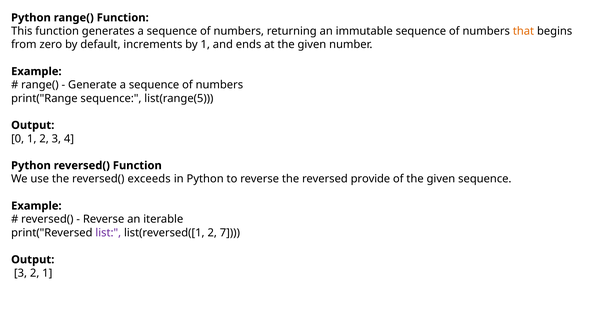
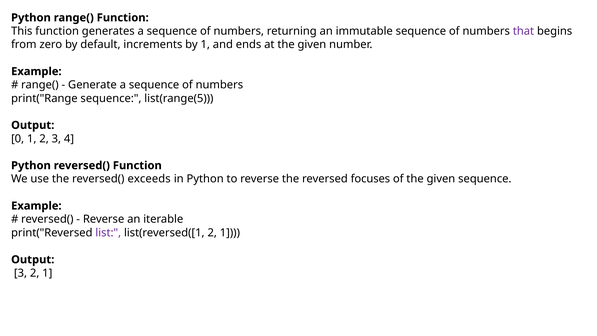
that colour: orange -> purple
provide: provide -> focuses
list(reversed([1 2 7: 7 -> 1
